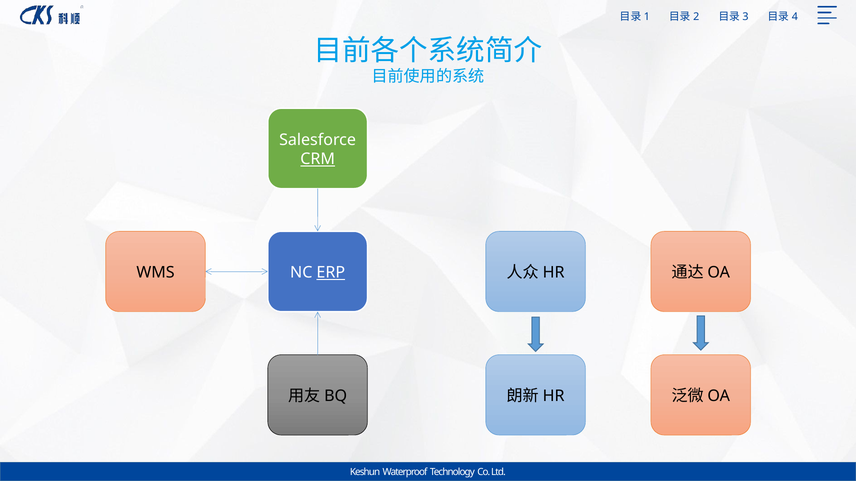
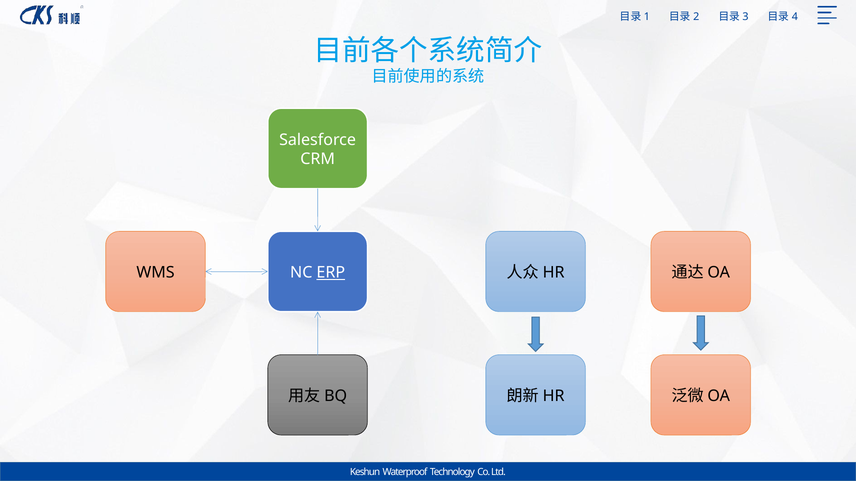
CRM underline: present -> none
